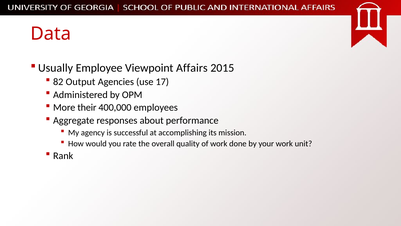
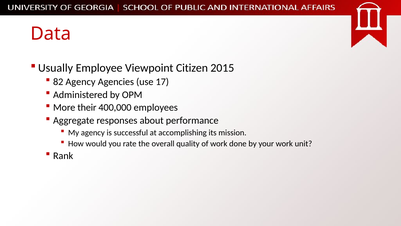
Affairs: Affairs -> Citizen
82 Output: Output -> Agency
